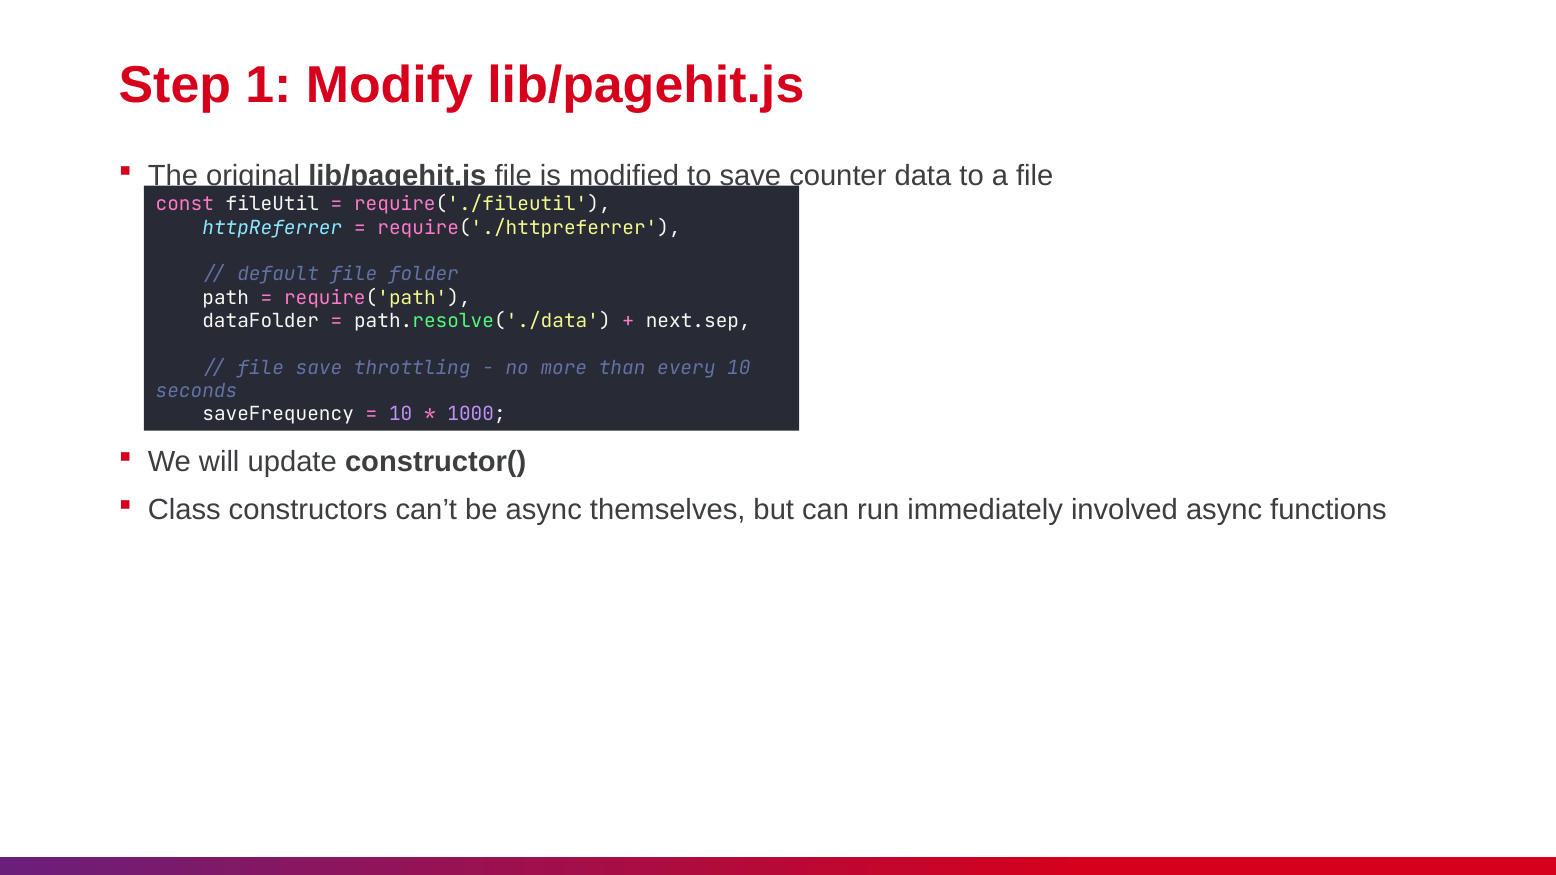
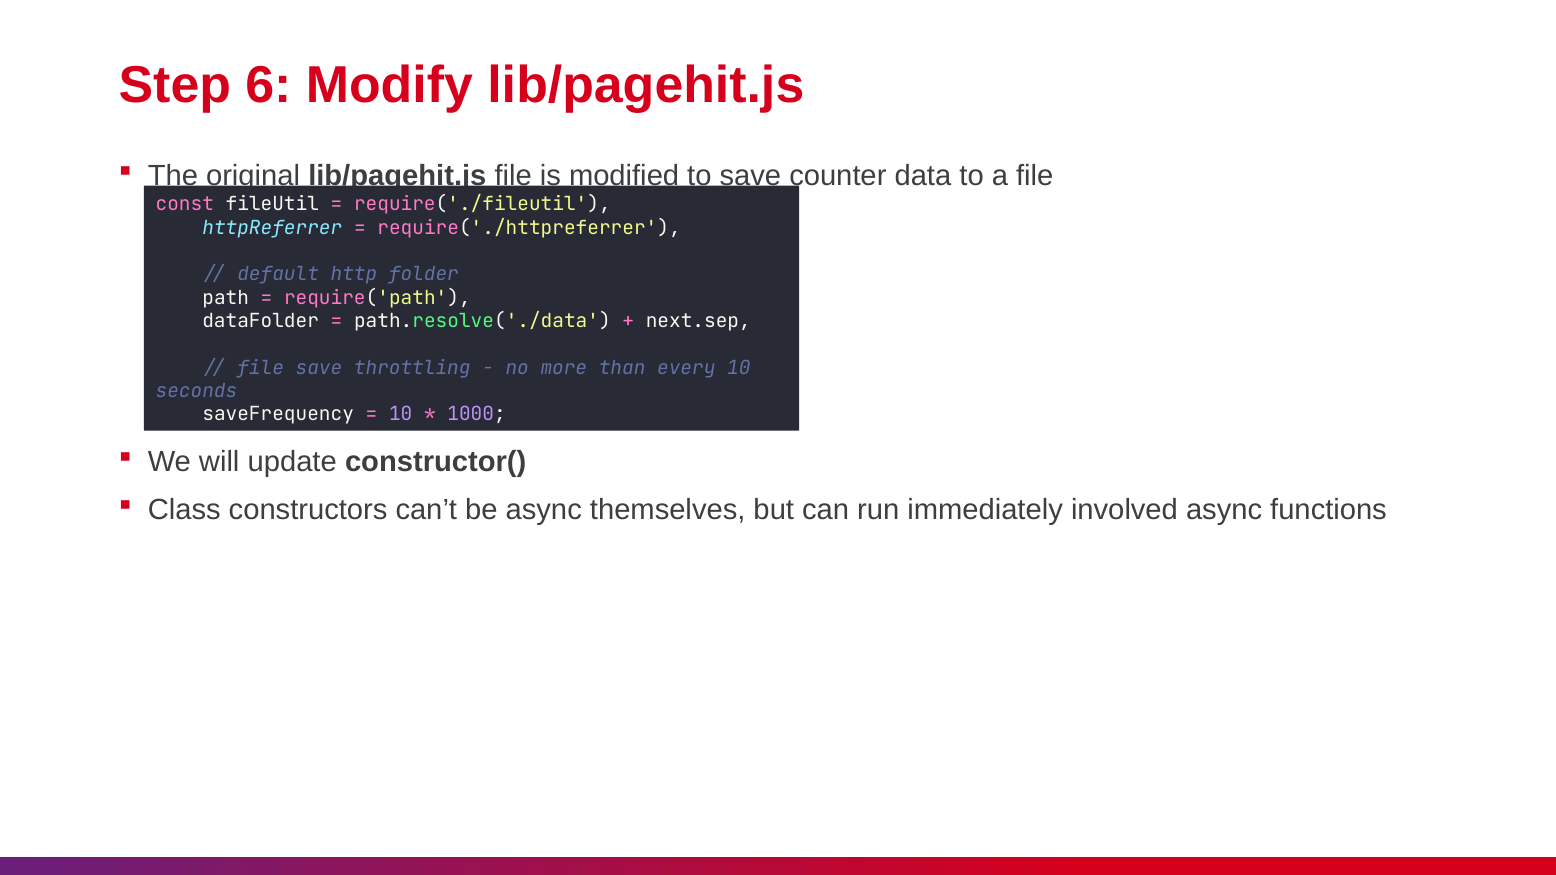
1: 1 -> 6
default file: file -> http
